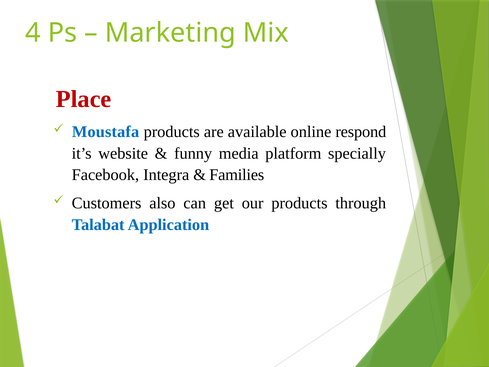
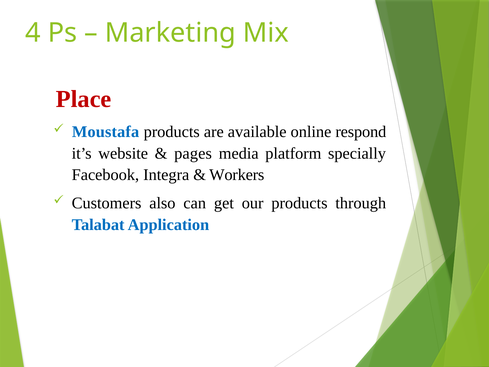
funny: funny -> pages
Families: Families -> Workers
